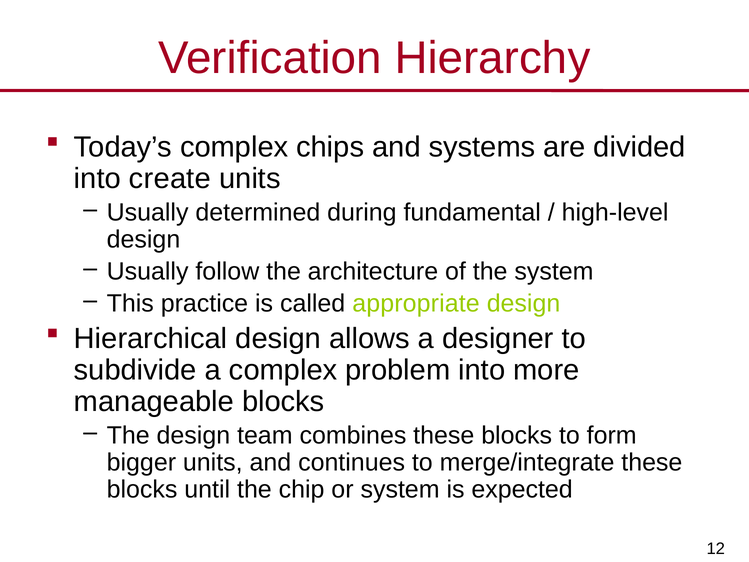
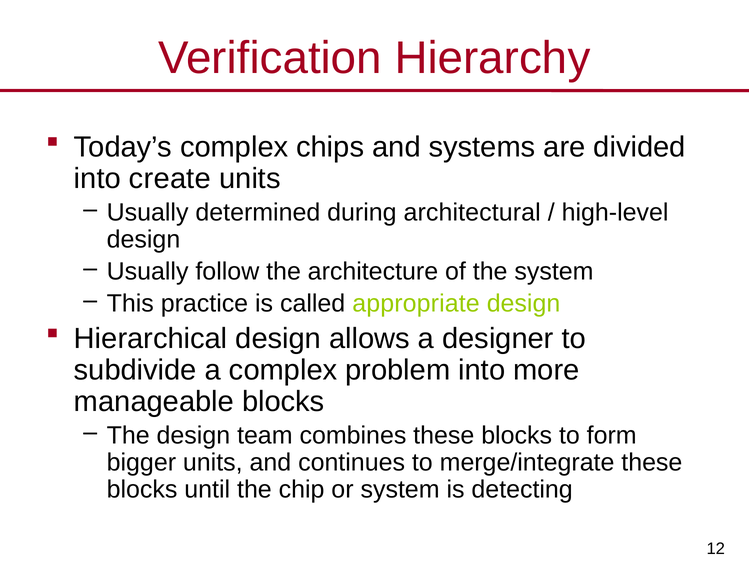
fundamental: fundamental -> architectural
expected: expected -> detecting
